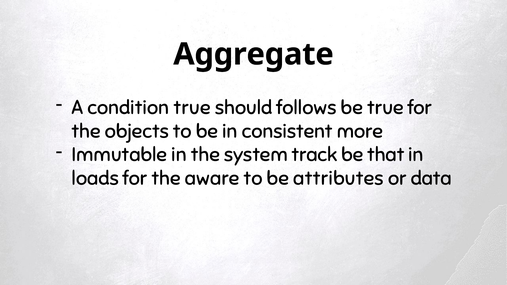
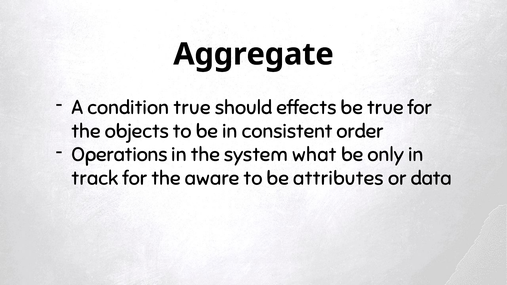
follows: follows -> effects
more: more -> order
Immutable: Immutable -> Operations
track: track -> what
that: that -> only
loads: loads -> track
